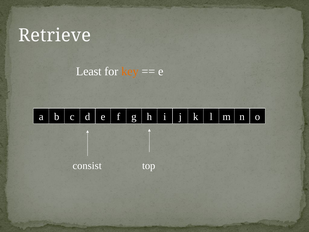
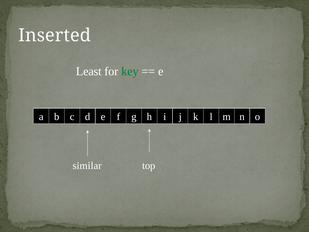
Retrieve: Retrieve -> Inserted
key colour: orange -> green
consist: consist -> similar
